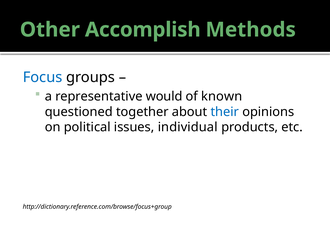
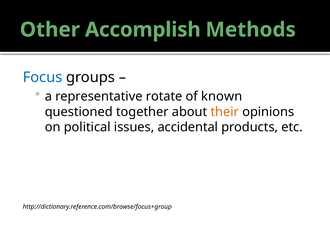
would: would -> rotate
their colour: blue -> orange
individual: individual -> accidental
